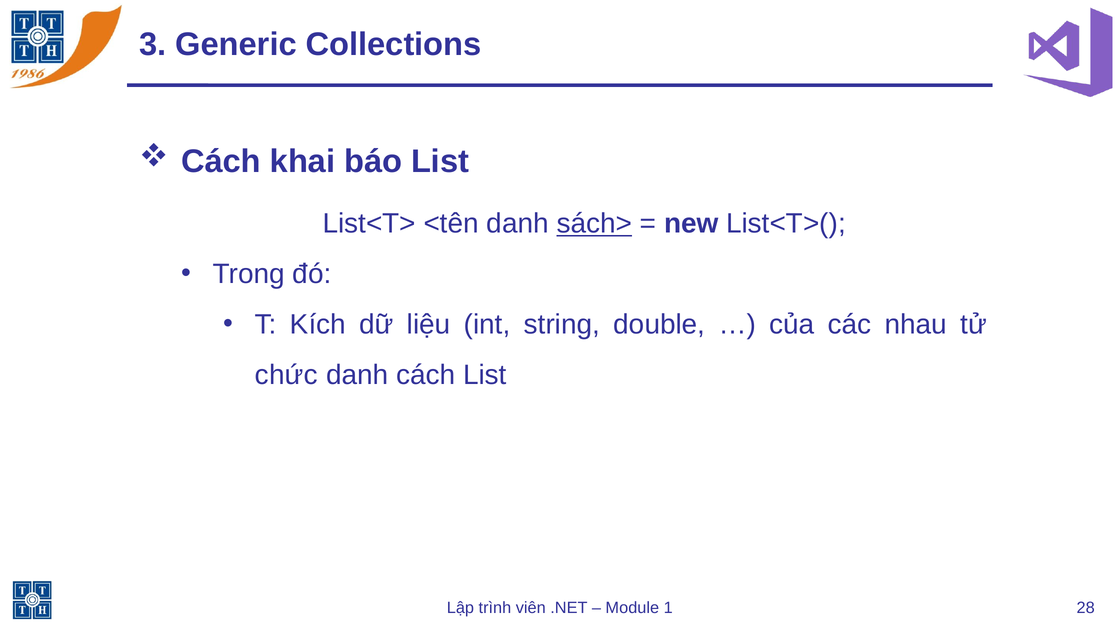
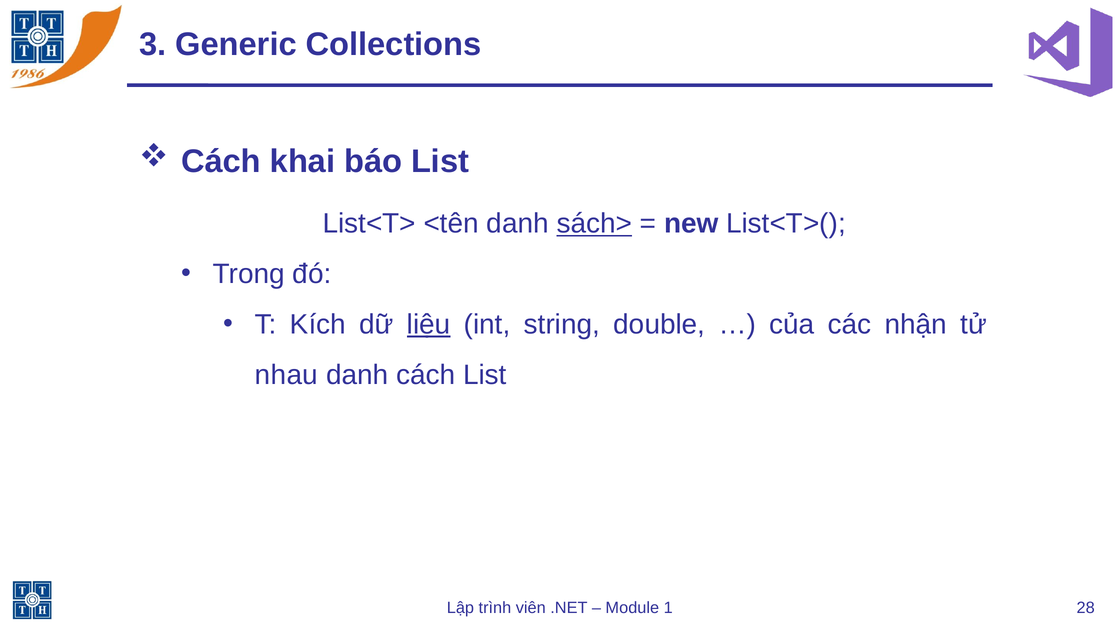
liệu underline: none -> present
nhau: nhau -> nhận
chức: chức -> nhau
